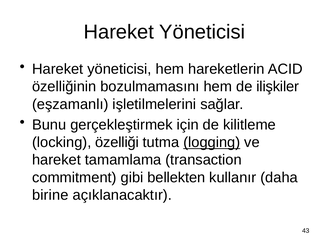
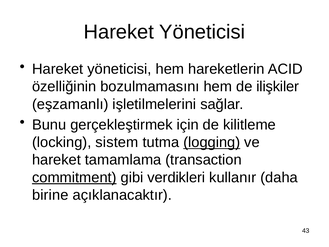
özelliği: özelliği -> sistem
commitment underline: none -> present
bellekten: bellekten -> verdikleri
